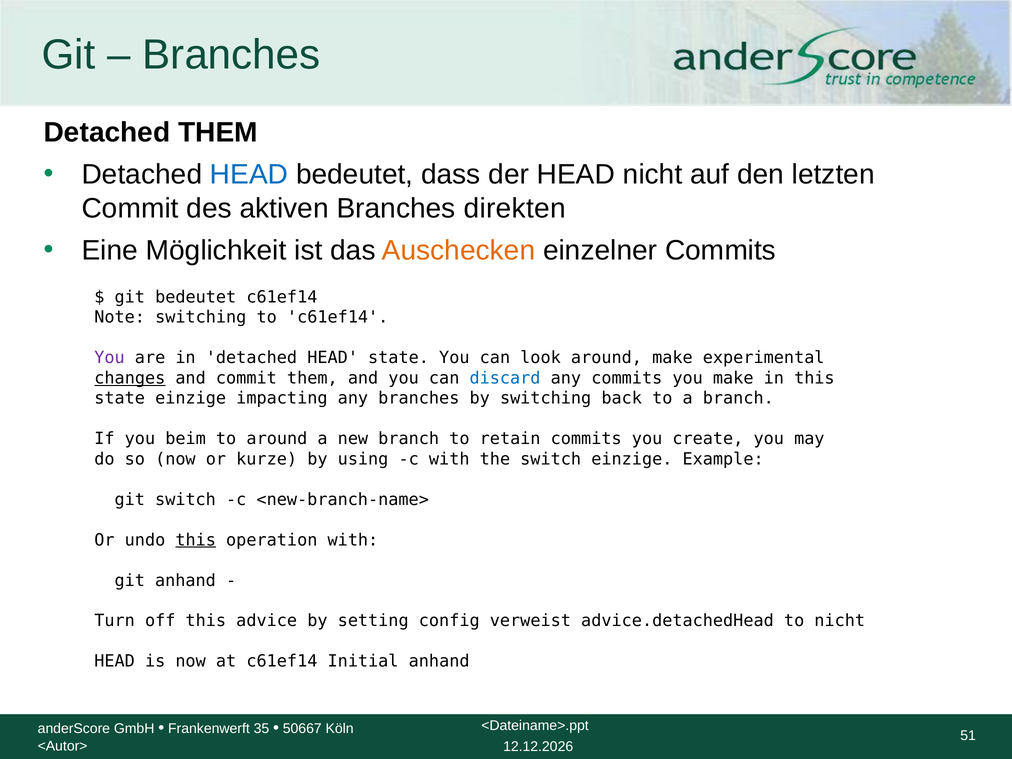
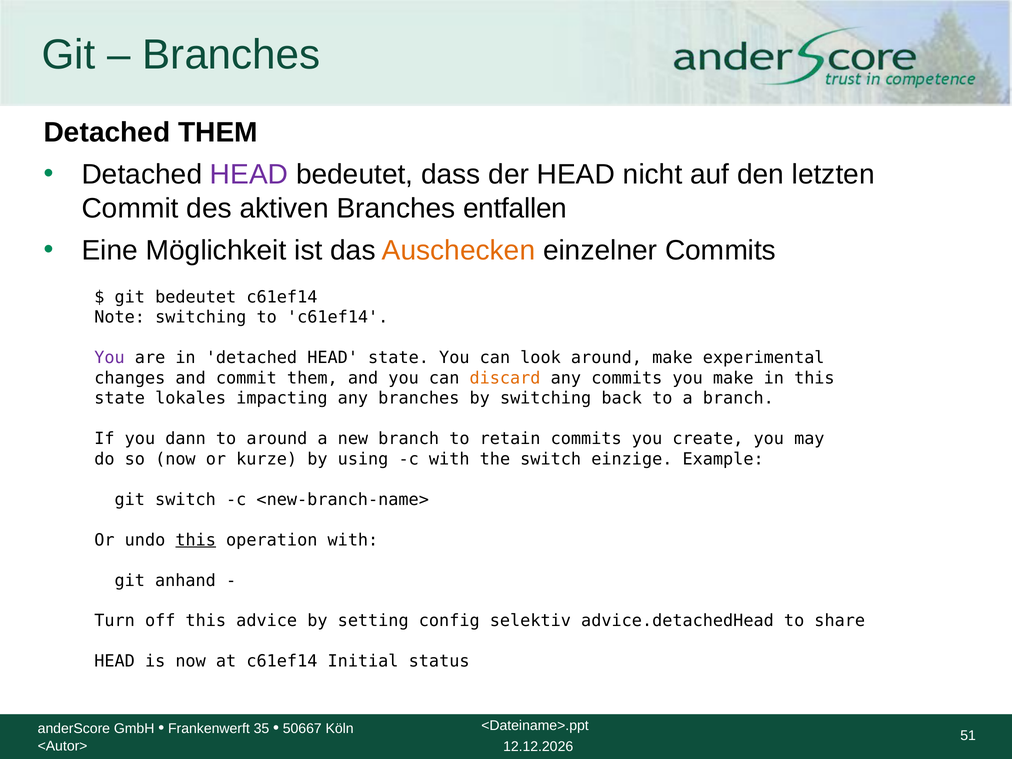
HEAD at (249, 175) colour: blue -> purple
direkten: direkten -> entfallen
changes underline: present -> none
discard colour: blue -> orange
state einzige: einzige -> lokales
beim: beim -> dann
verweist: verweist -> selektiv
to nicht: nicht -> share
Initial anhand: anhand -> status
